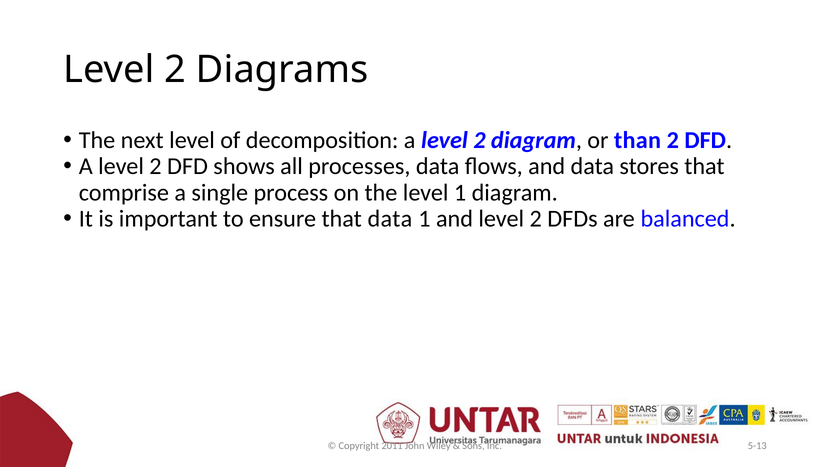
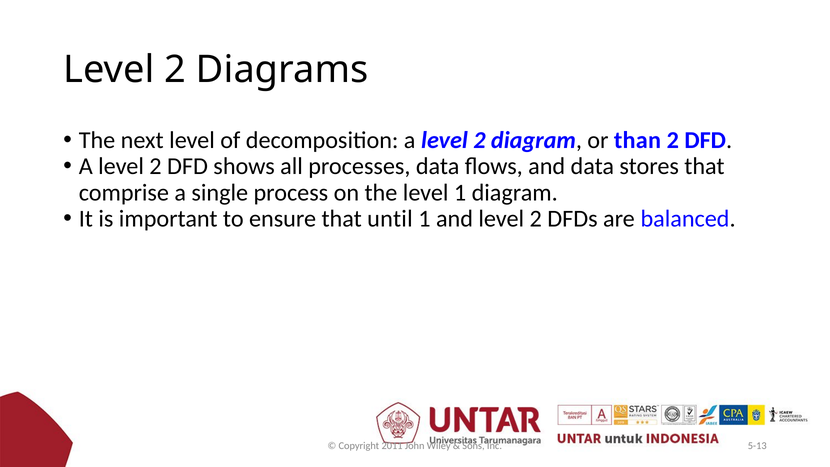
that data: data -> until
